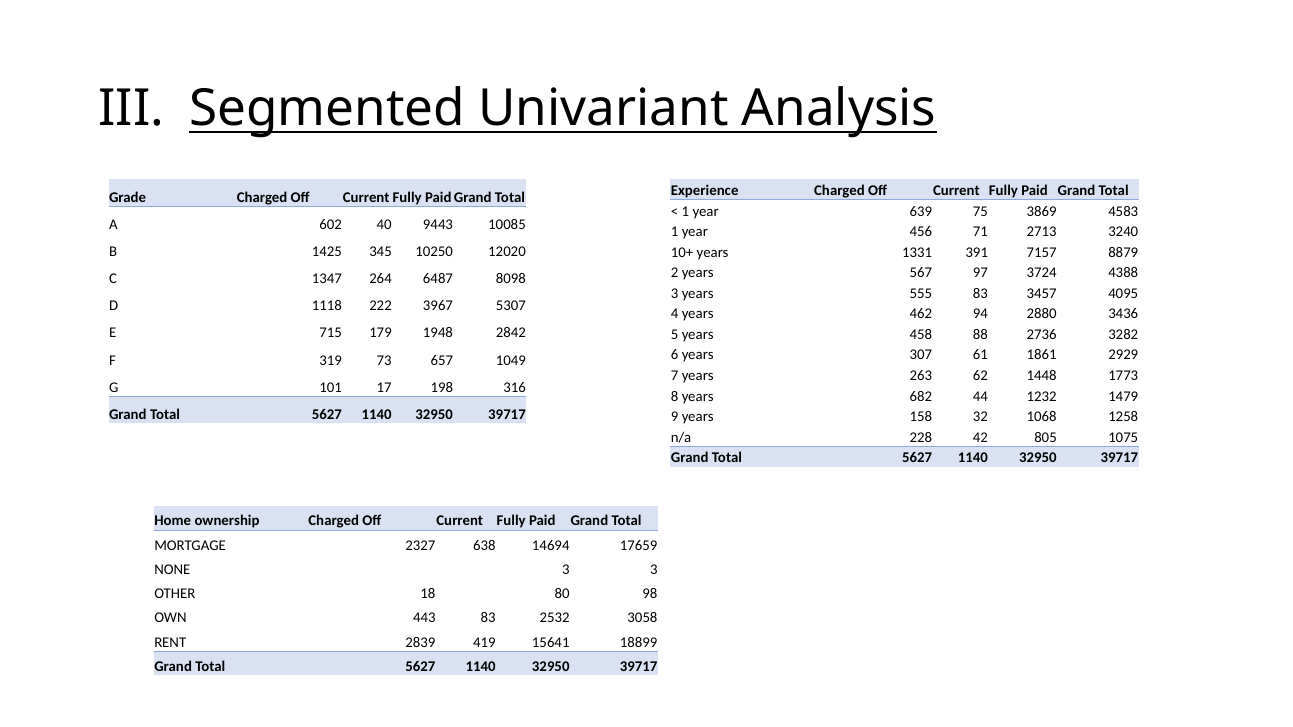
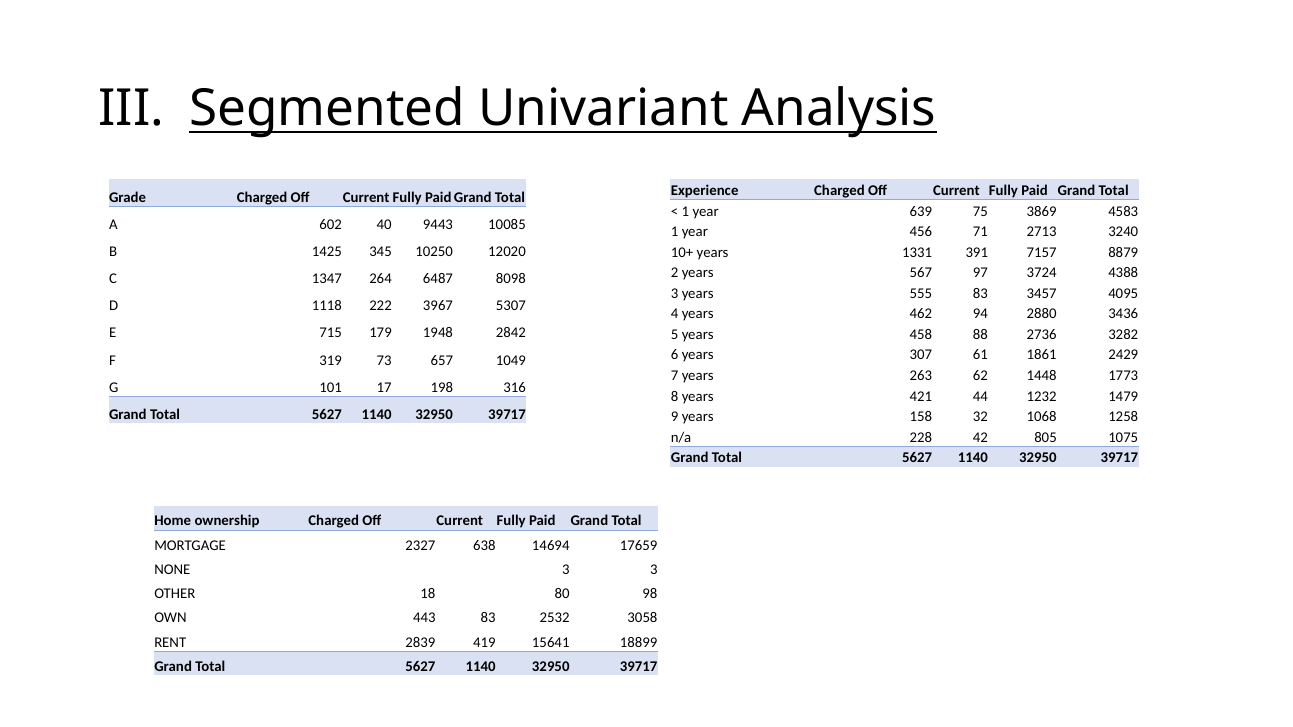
2929: 2929 -> 2429
682: 682 -> 421
